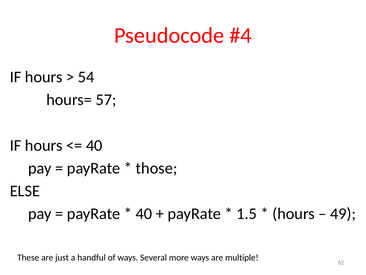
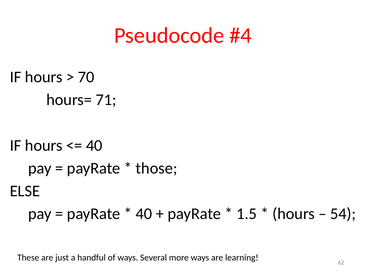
54: 54 -> 70
57: 57 -> 71
49: 49 -> 54
multiple: multiple -> learning
